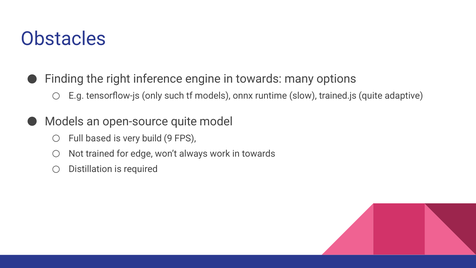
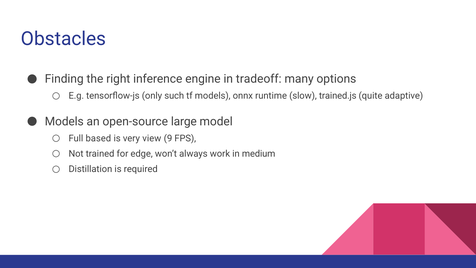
engine in towards: towards -> tradeoff
open-source quite: quite -> large
build: build -> view
work in towards: towards -> medium
